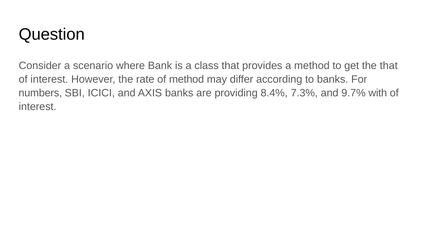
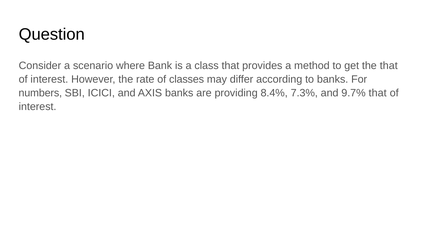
of method: method -> classes
9.7% with: with -> that
